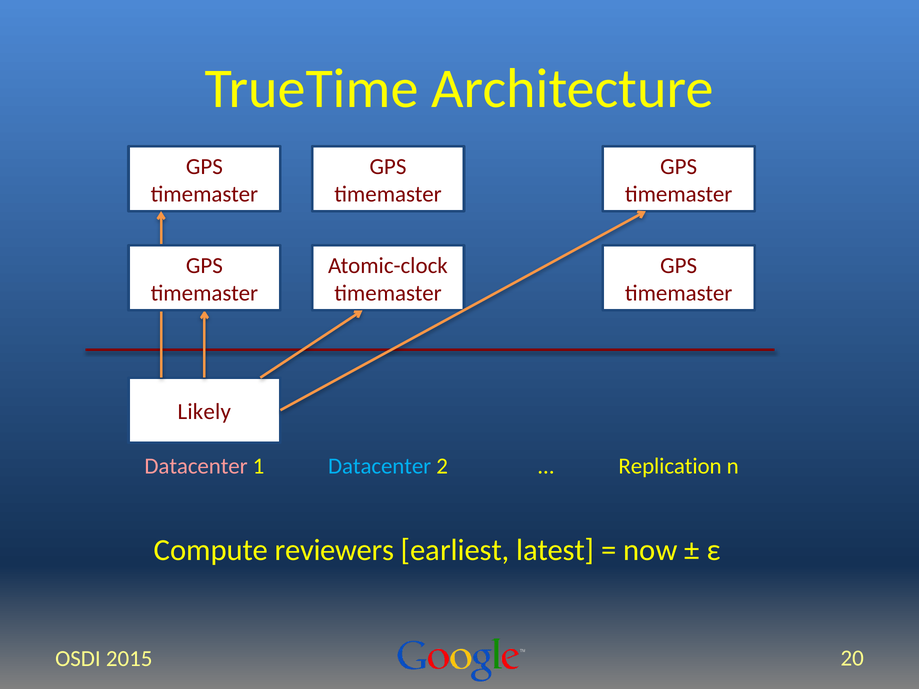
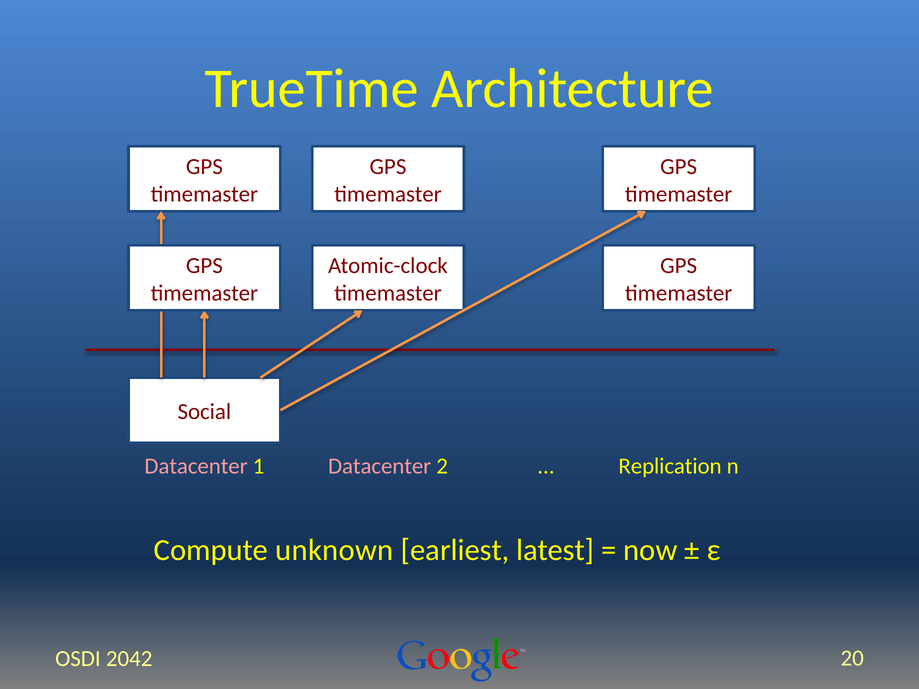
Likely: Likely -> Social
Datacenter at (380, 466) colour: light blue -> pink
reviewers: reviewers -> unknown
2015: 2015 -> 2042
